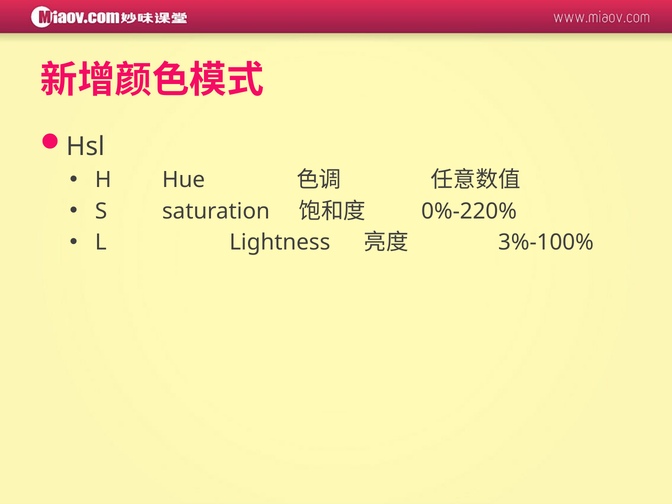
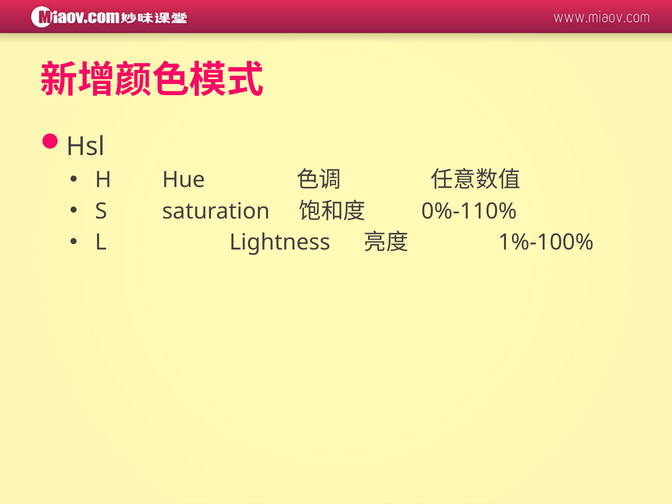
0%-220%: 0%-220% -> 0%-110%
3%-100%: 3%-100% -> 1%-100%
